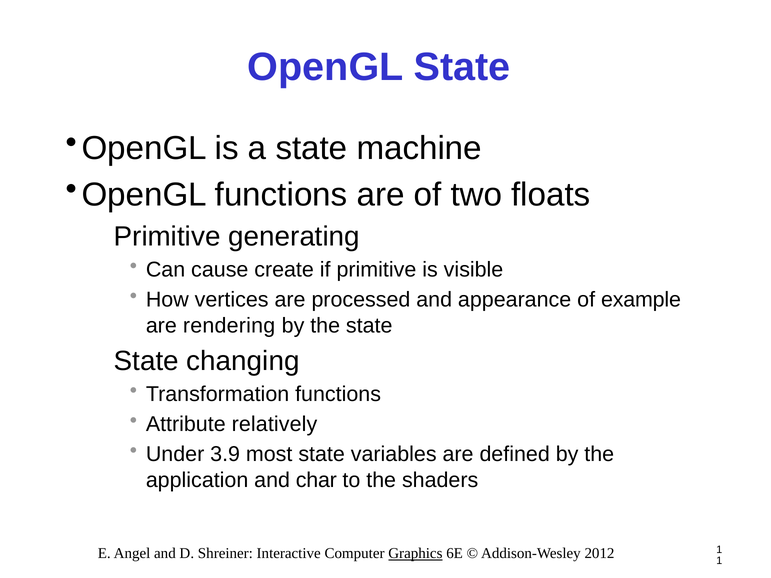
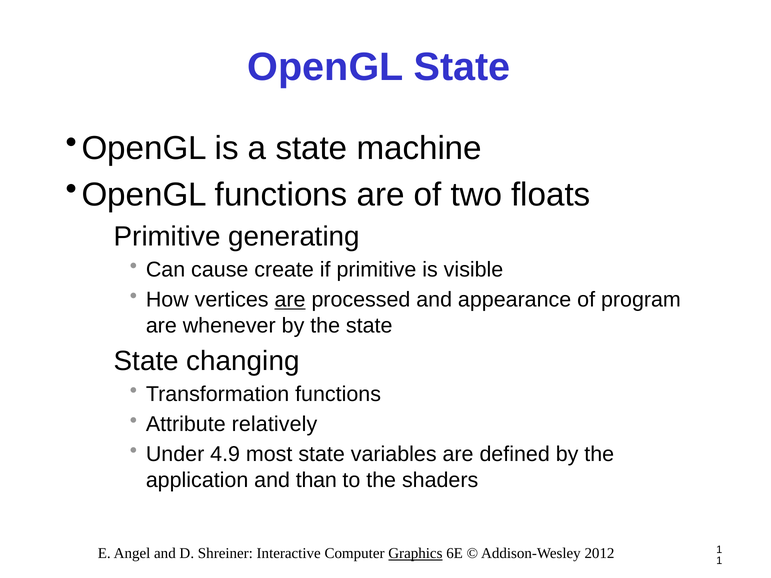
are at (290, 300) underline: none -> present
example: example -> program
rendering: rendering -> whenever
3.9: 3.9 -> 4.9
char: char -> than
